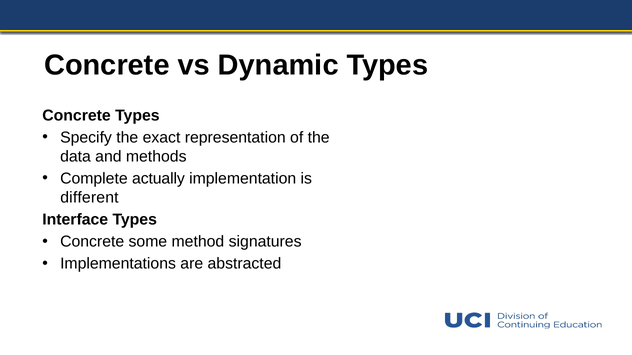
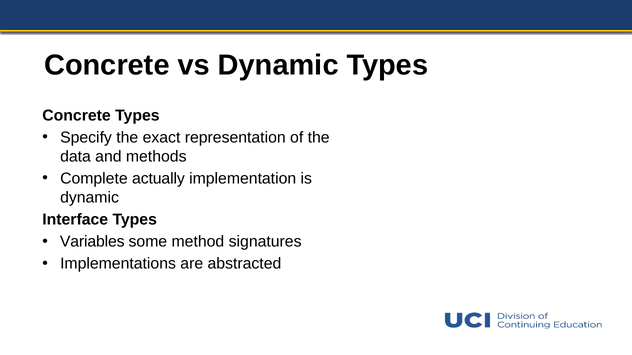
different at (89, 198): different -> dynamic
Concrete at (92, 242): Concrete -> Variables
